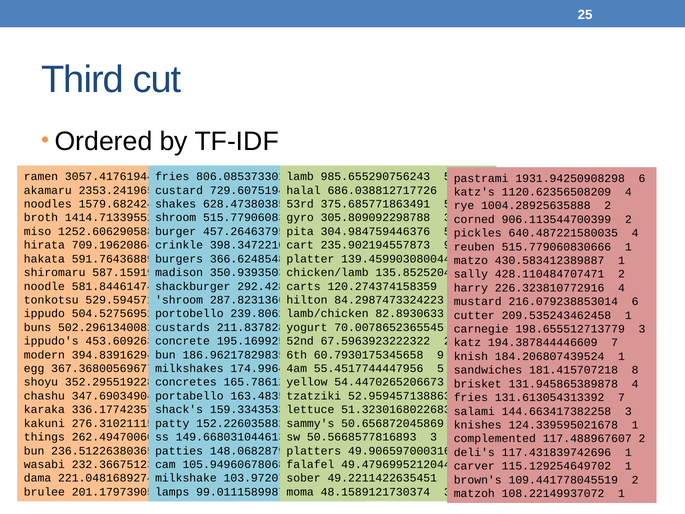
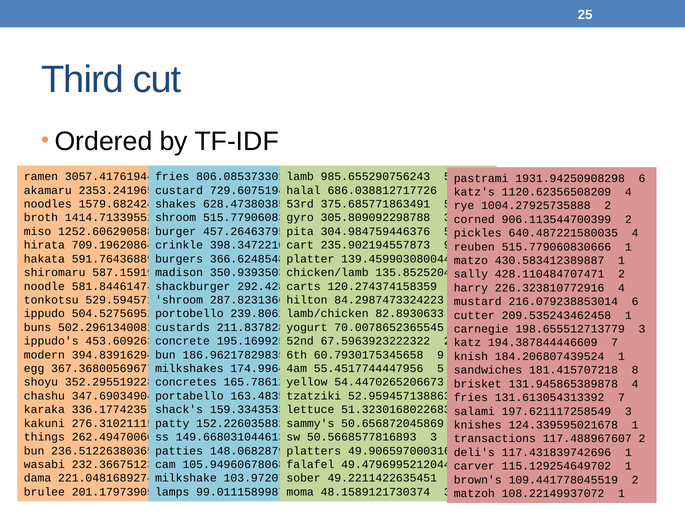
1004.28925635888: 1004.28925635888 -> 1004.27925735888
144.663417382258: 144.663417382258 -> 197.621117258549
complemented: complemented -> transactions
